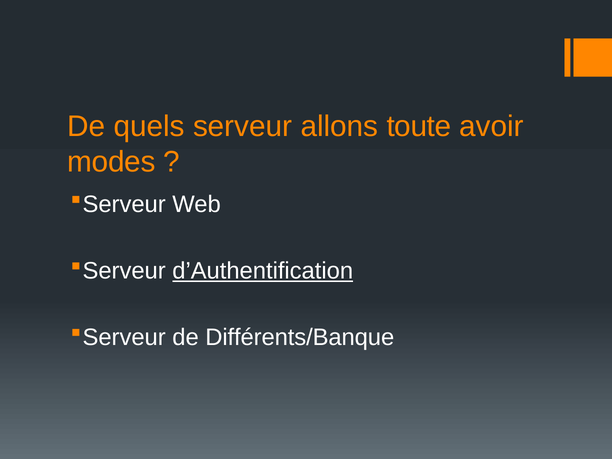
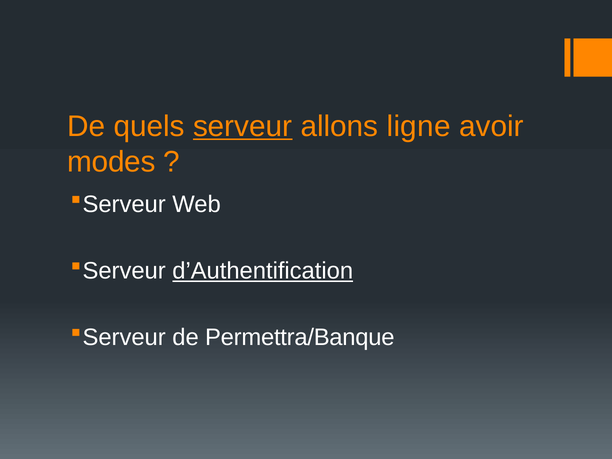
serveur underline: none -> present
toute: toute -> ligne
Différents/Banque: Différents/Banque -> Permettra/Banque
